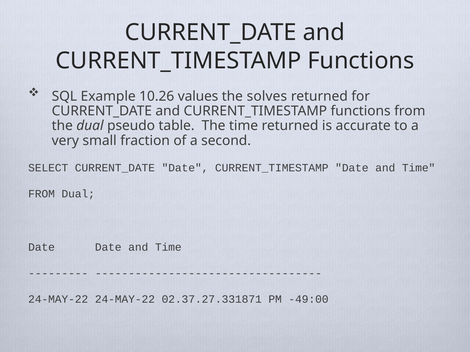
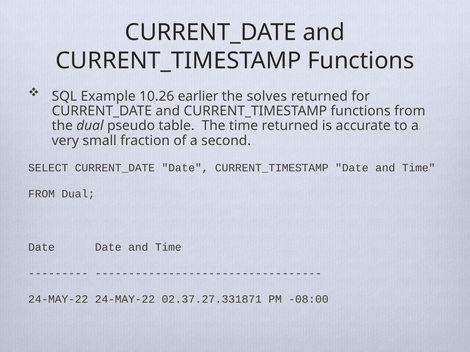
values: values -> earlier
-49:00: -49:00 -> -08:00
